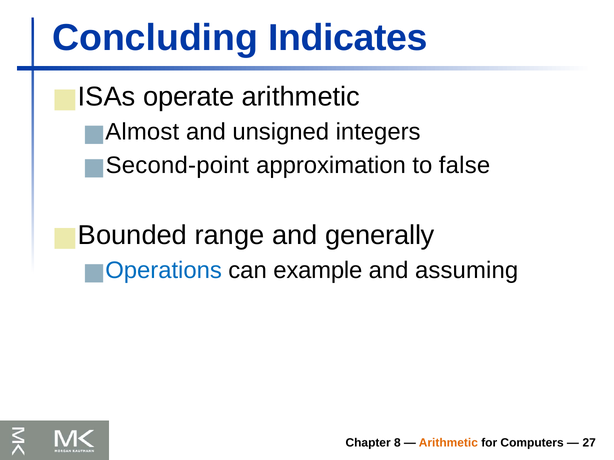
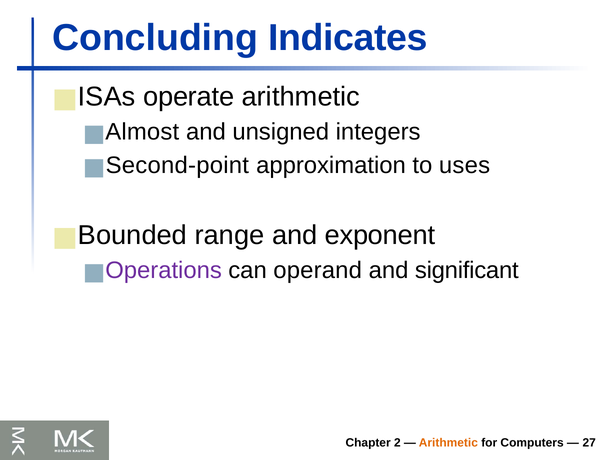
false: false -> uses
generally: generally -> exponent
Operations colour: blue -> purple
example: example -> operand
assuming: assuming -> significant
8: 8 -> 2
